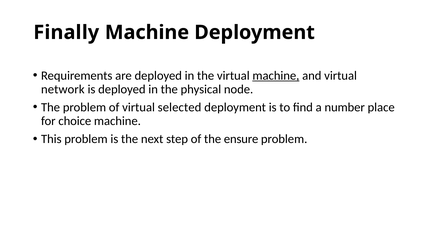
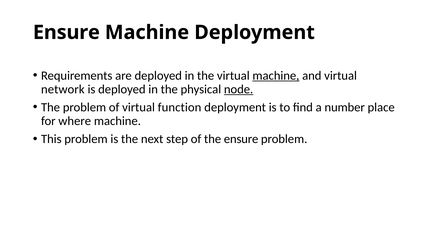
Finally at (66, 32): Finally -> Ensure
node underline: none -> present
selected: selected -> function
choice: choice -> where
